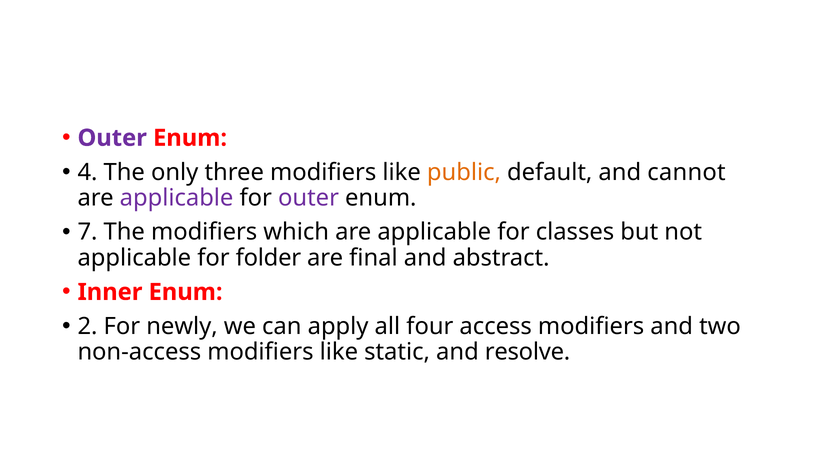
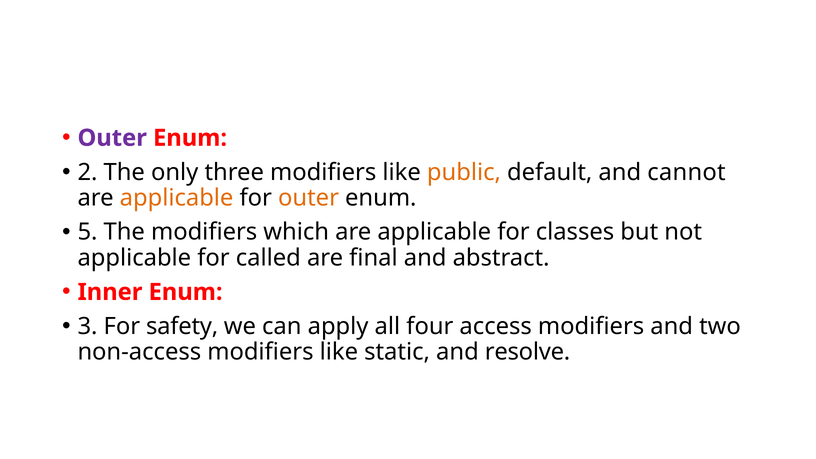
4: 4 -> 2
applicable at (177, 198) colour: purple -> orange
outer at (309, 198) colour: purple -> orange
7: 7 -> 5
folder: folder -> called
2: 2 -> 3
newly: newly -> safety
